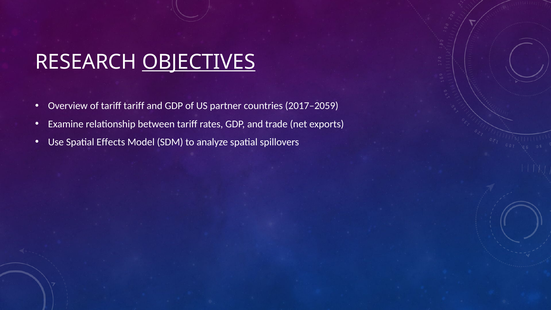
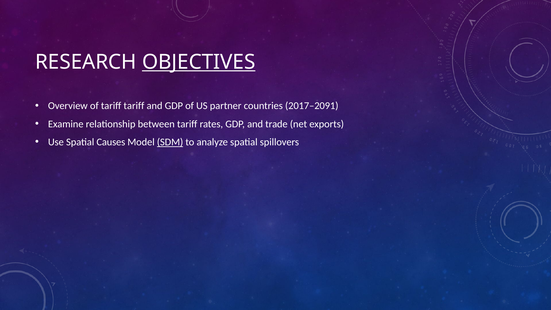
2017–2059: 2017–2059 -> 2017–2091
Effects: Effects -> Causes
SDM underline: none -> present
